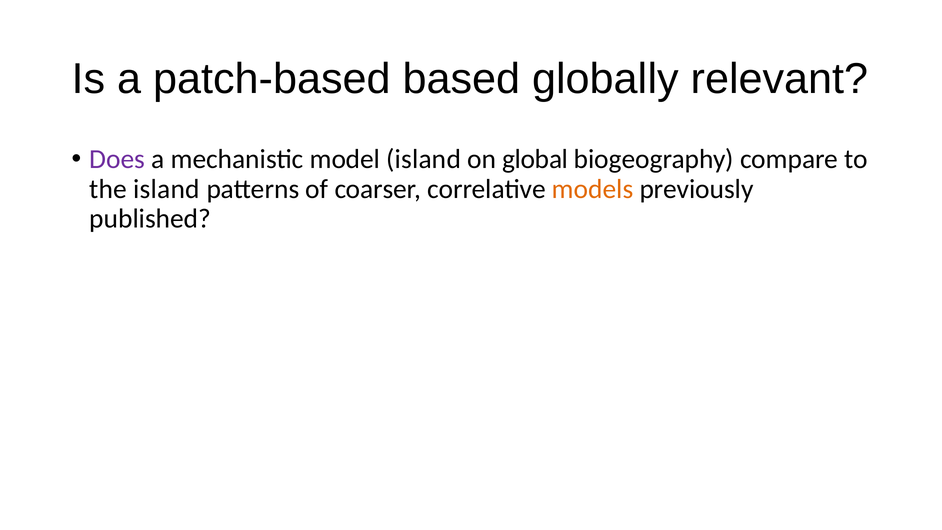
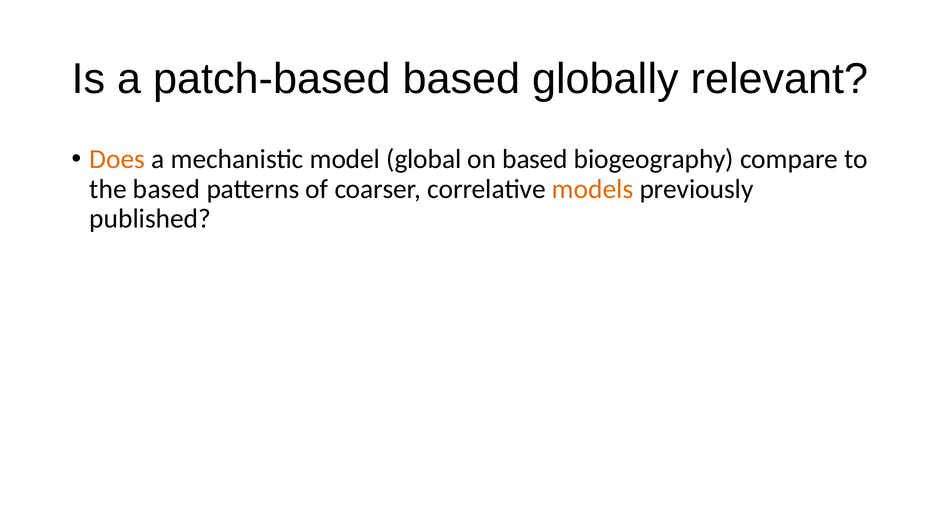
Does colour: purple -> orange
model island: island -> global
on global: global -> based
the island: island -> based
